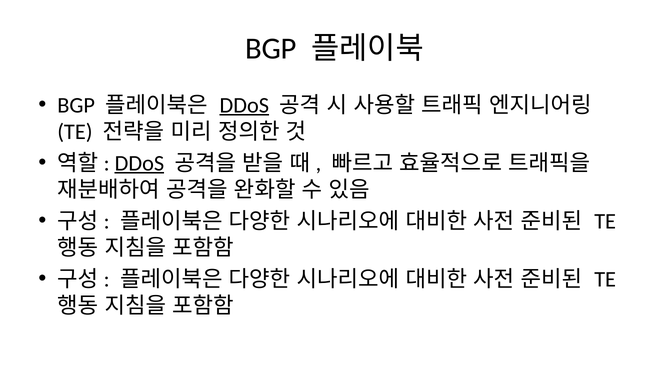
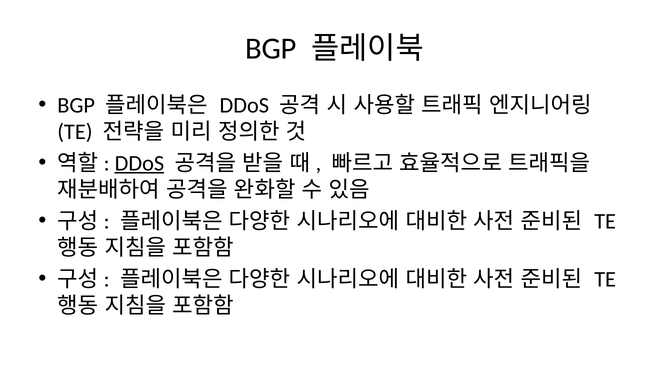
DDoS at (244, 105) underline: present -> none
